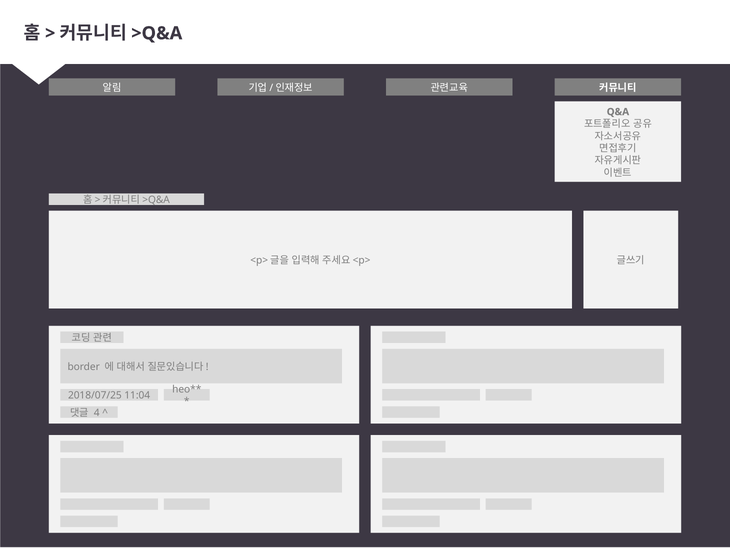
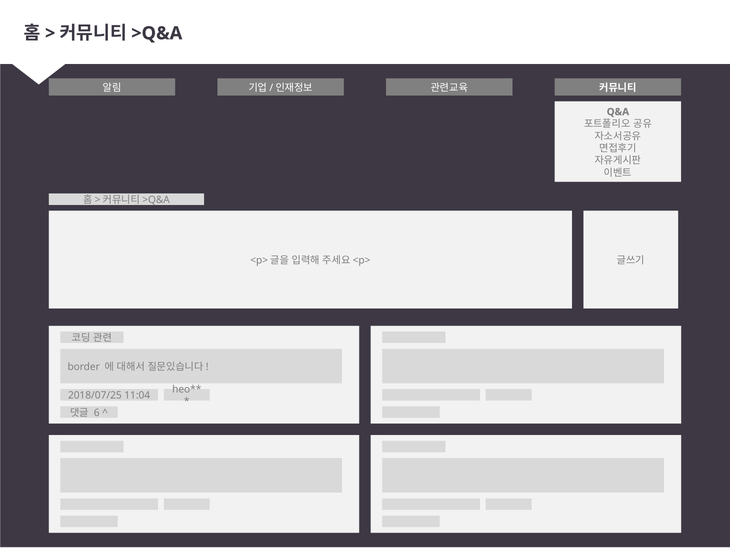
4: 4 -> 6
